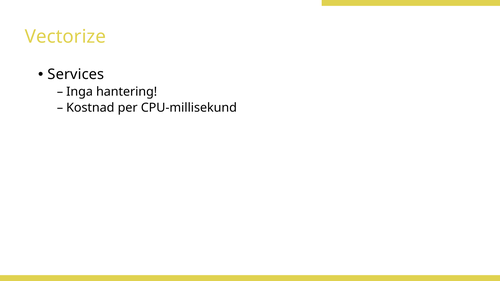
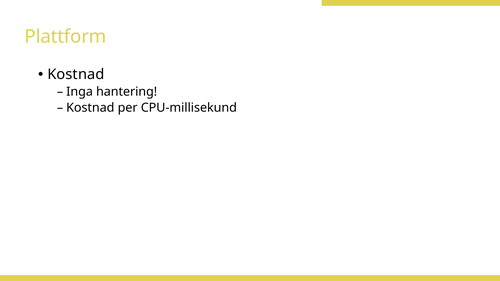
Vectorize: Vectorize -> Plattform
Services at (76, 75): Services -> Kostnad
